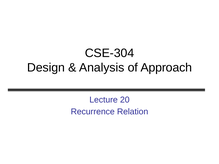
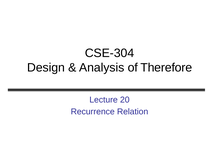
Approach: Approach -> Therefore
